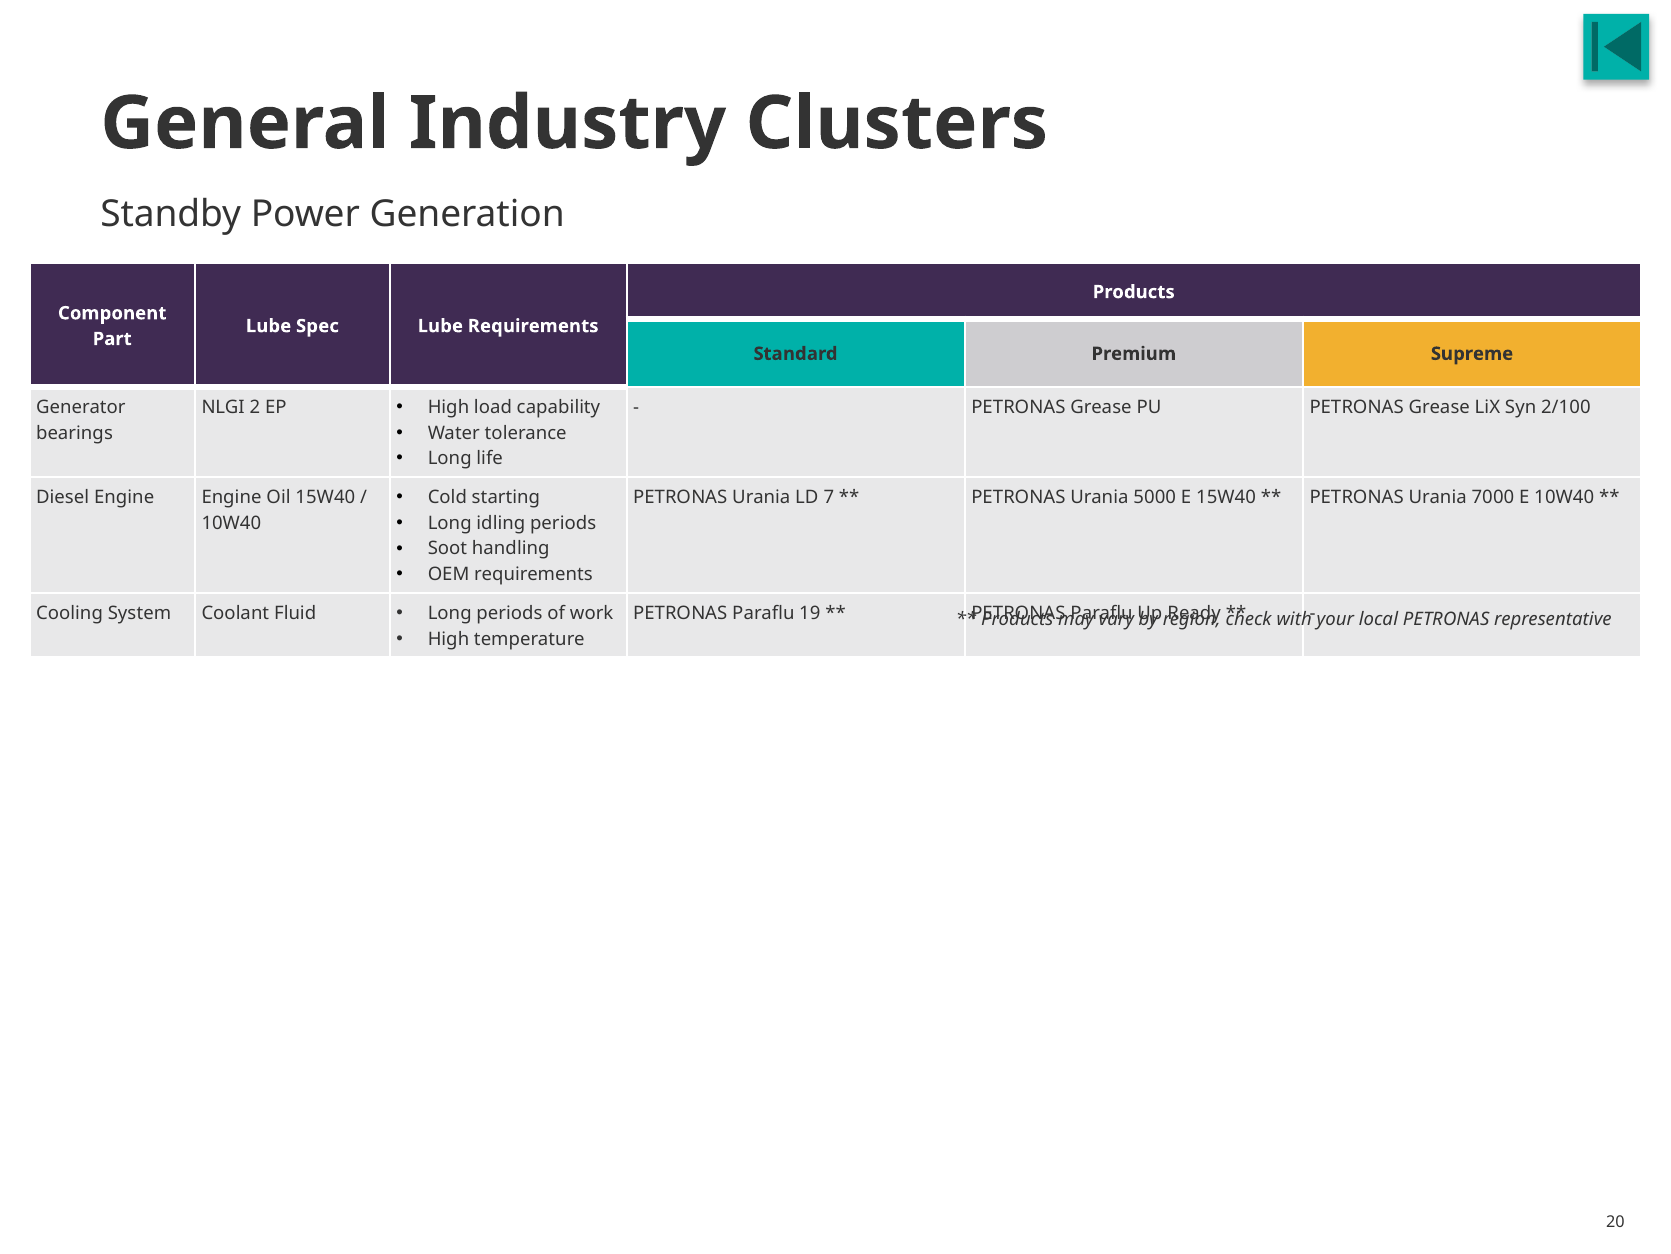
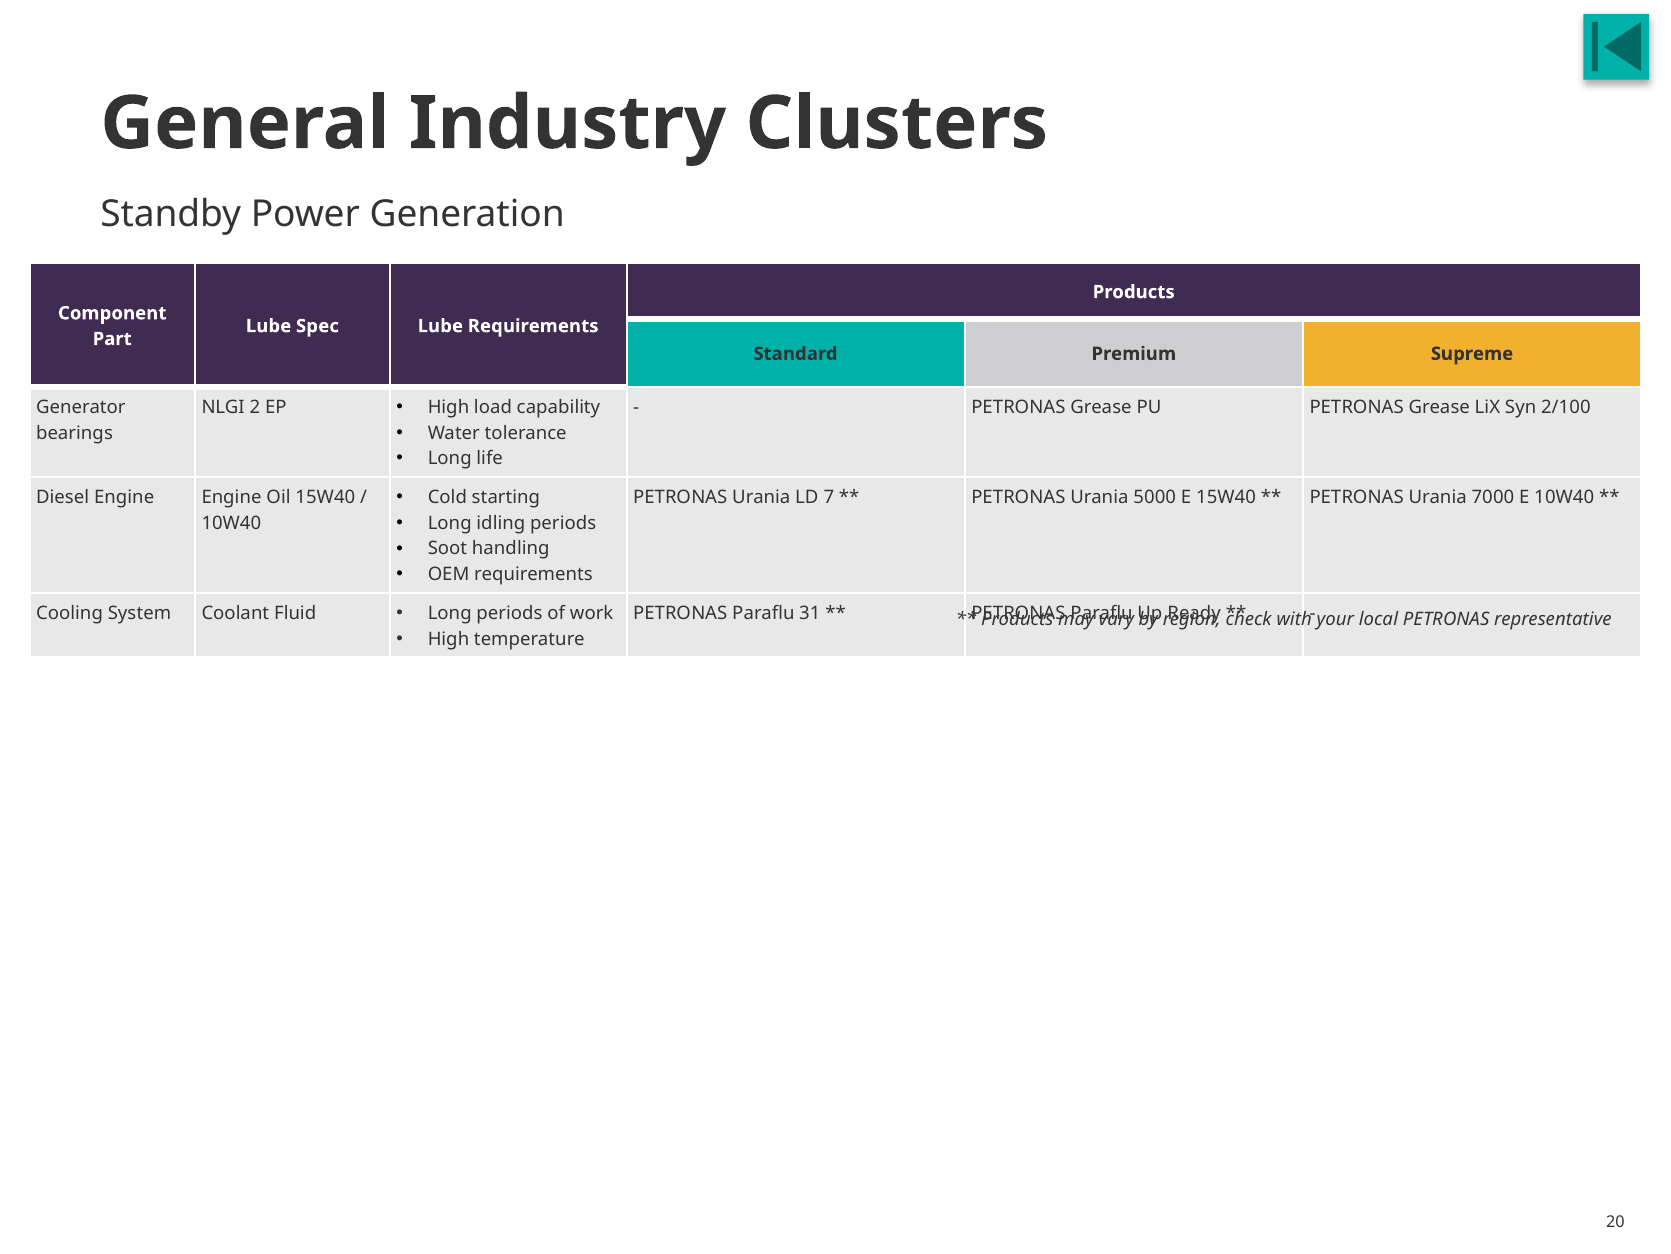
19: 19 -> 31
